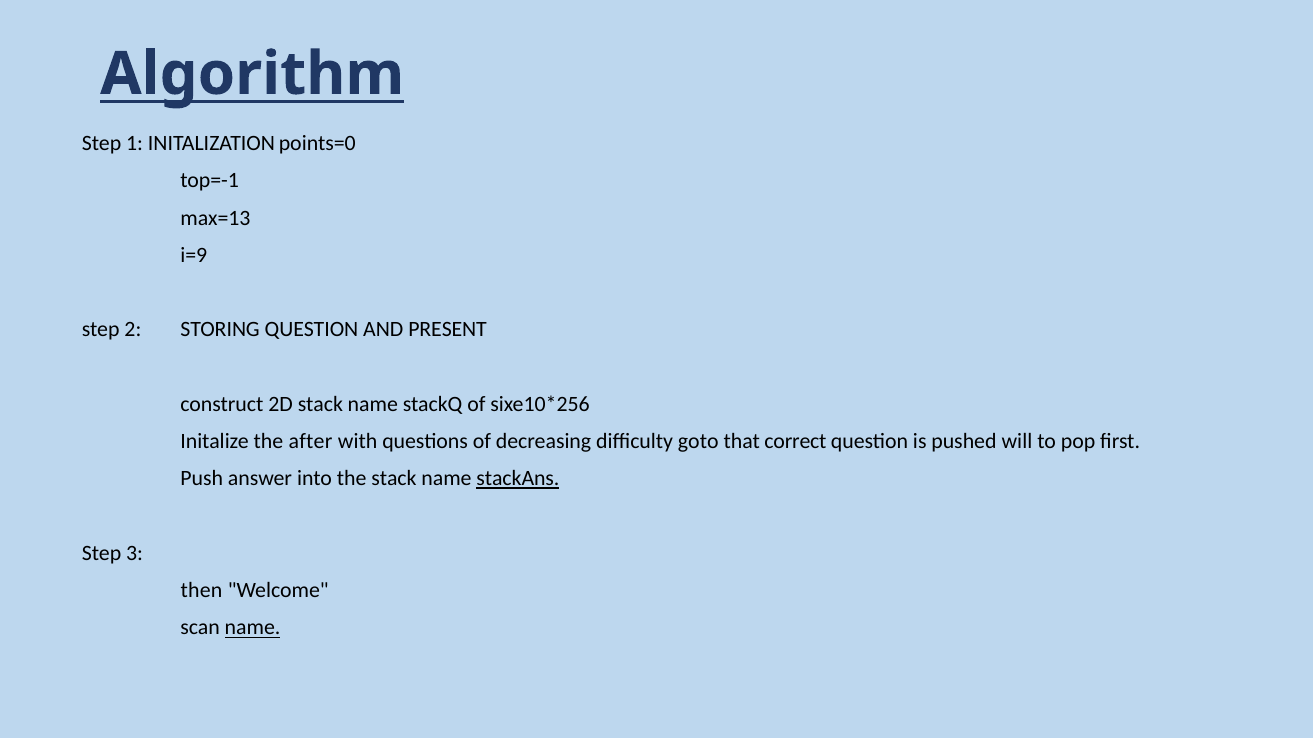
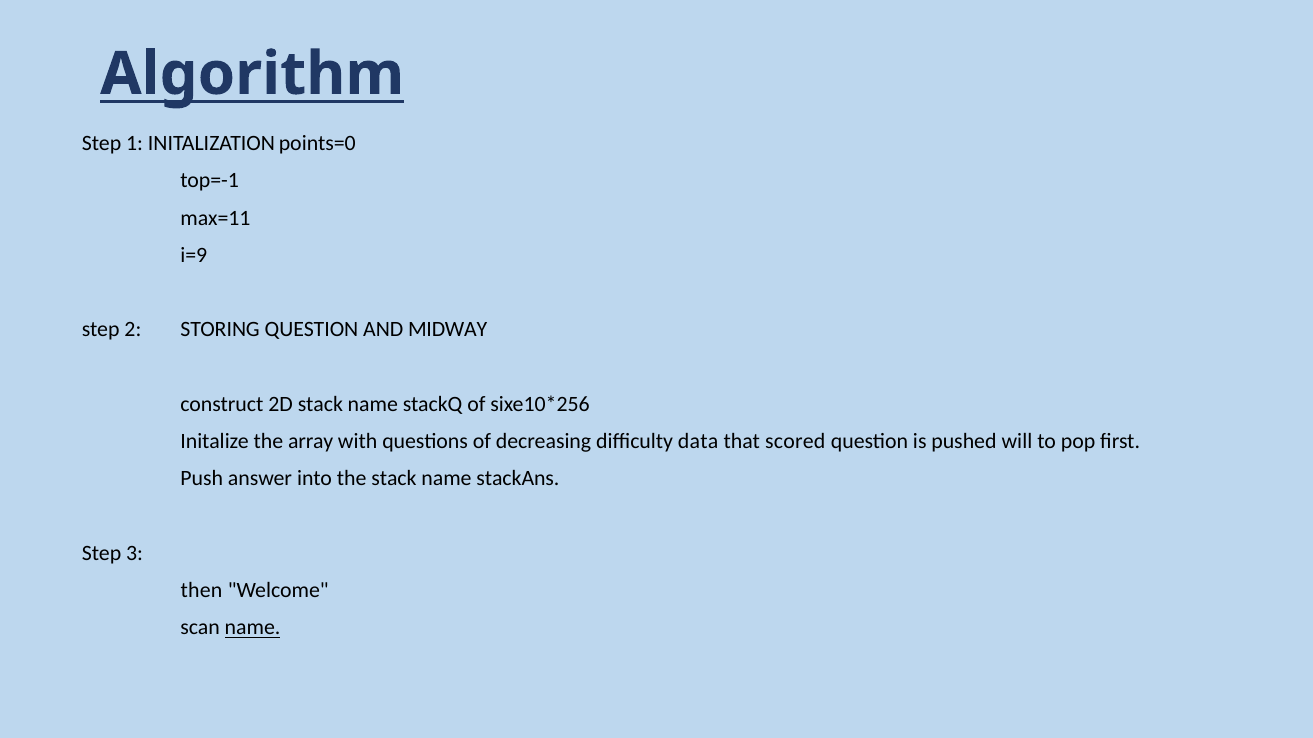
max=13: max=13 -> max=11
PRESENT: PRESENT -> MIDWAY
after: after -> array
goto: goto -> data
correct: correct -> scored
stackAns underline: present -> none
